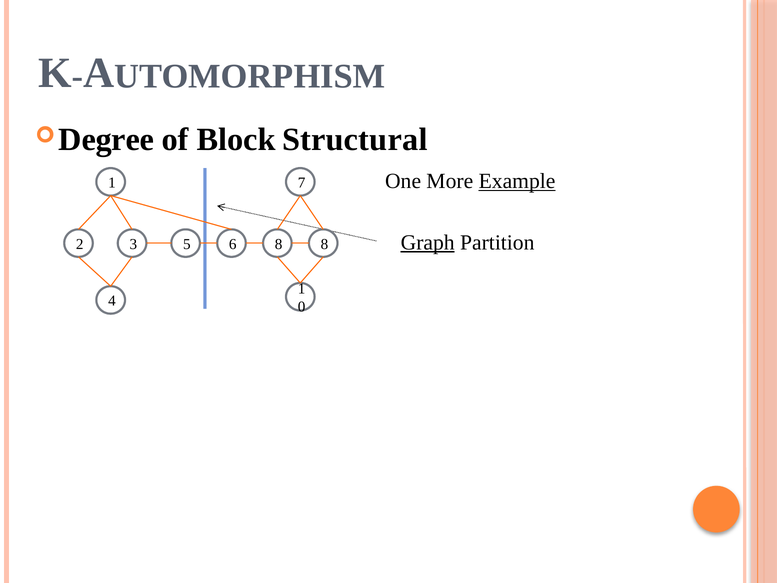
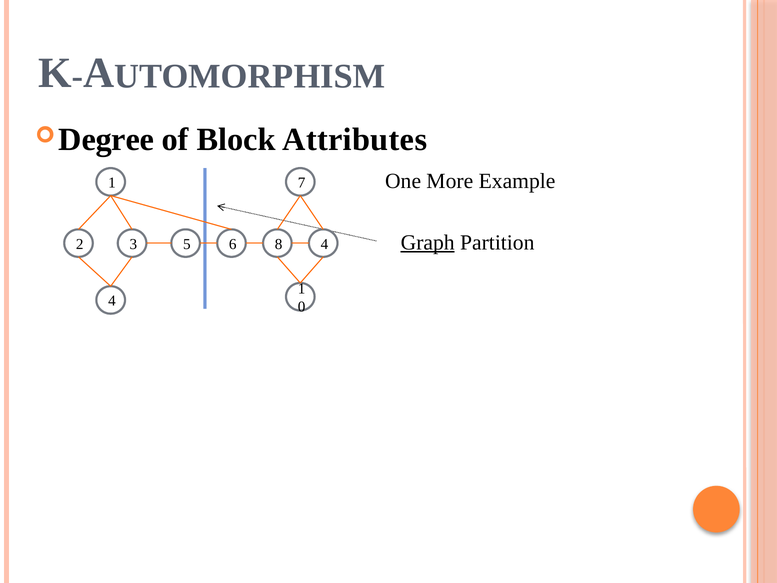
Structural: Structural -> Attributes
Example underline: present -> none
8 8: 8 -> 4
